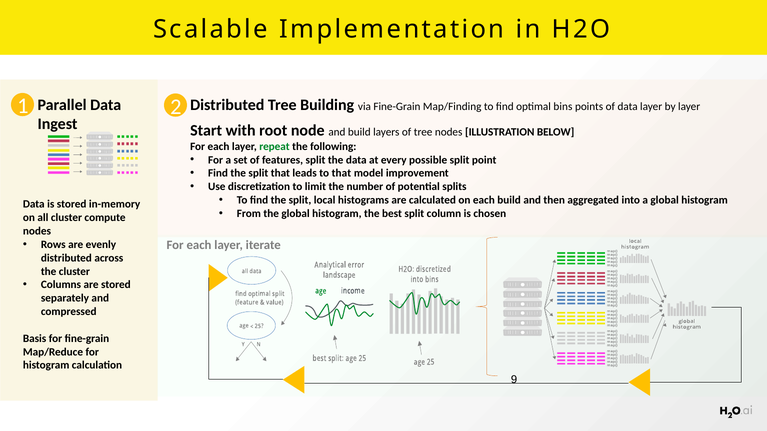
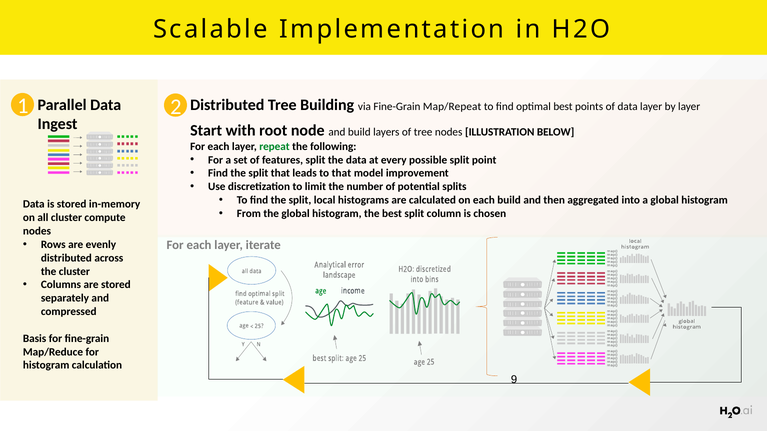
Map/Finding: Map/Finding -> Map/Repeat
optimal bins: bins -> best
